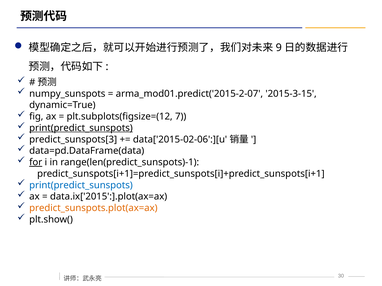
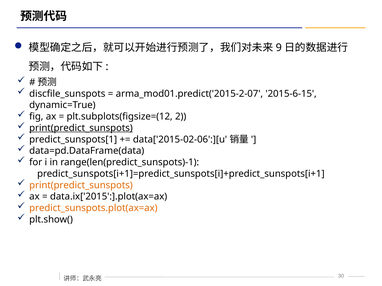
numpy_sunspots: numpy_sunspots -> discfile_sunspots
2015-3-15: 2015-3-15 -> 2015-6-15
7: 7 -> 2
predict_sunspots[3: predict_sunspots[3 -> predict_sunspots[1
for underline: present -> none
print(predict_sunspots at (81, 185) colour: blue -> orange
